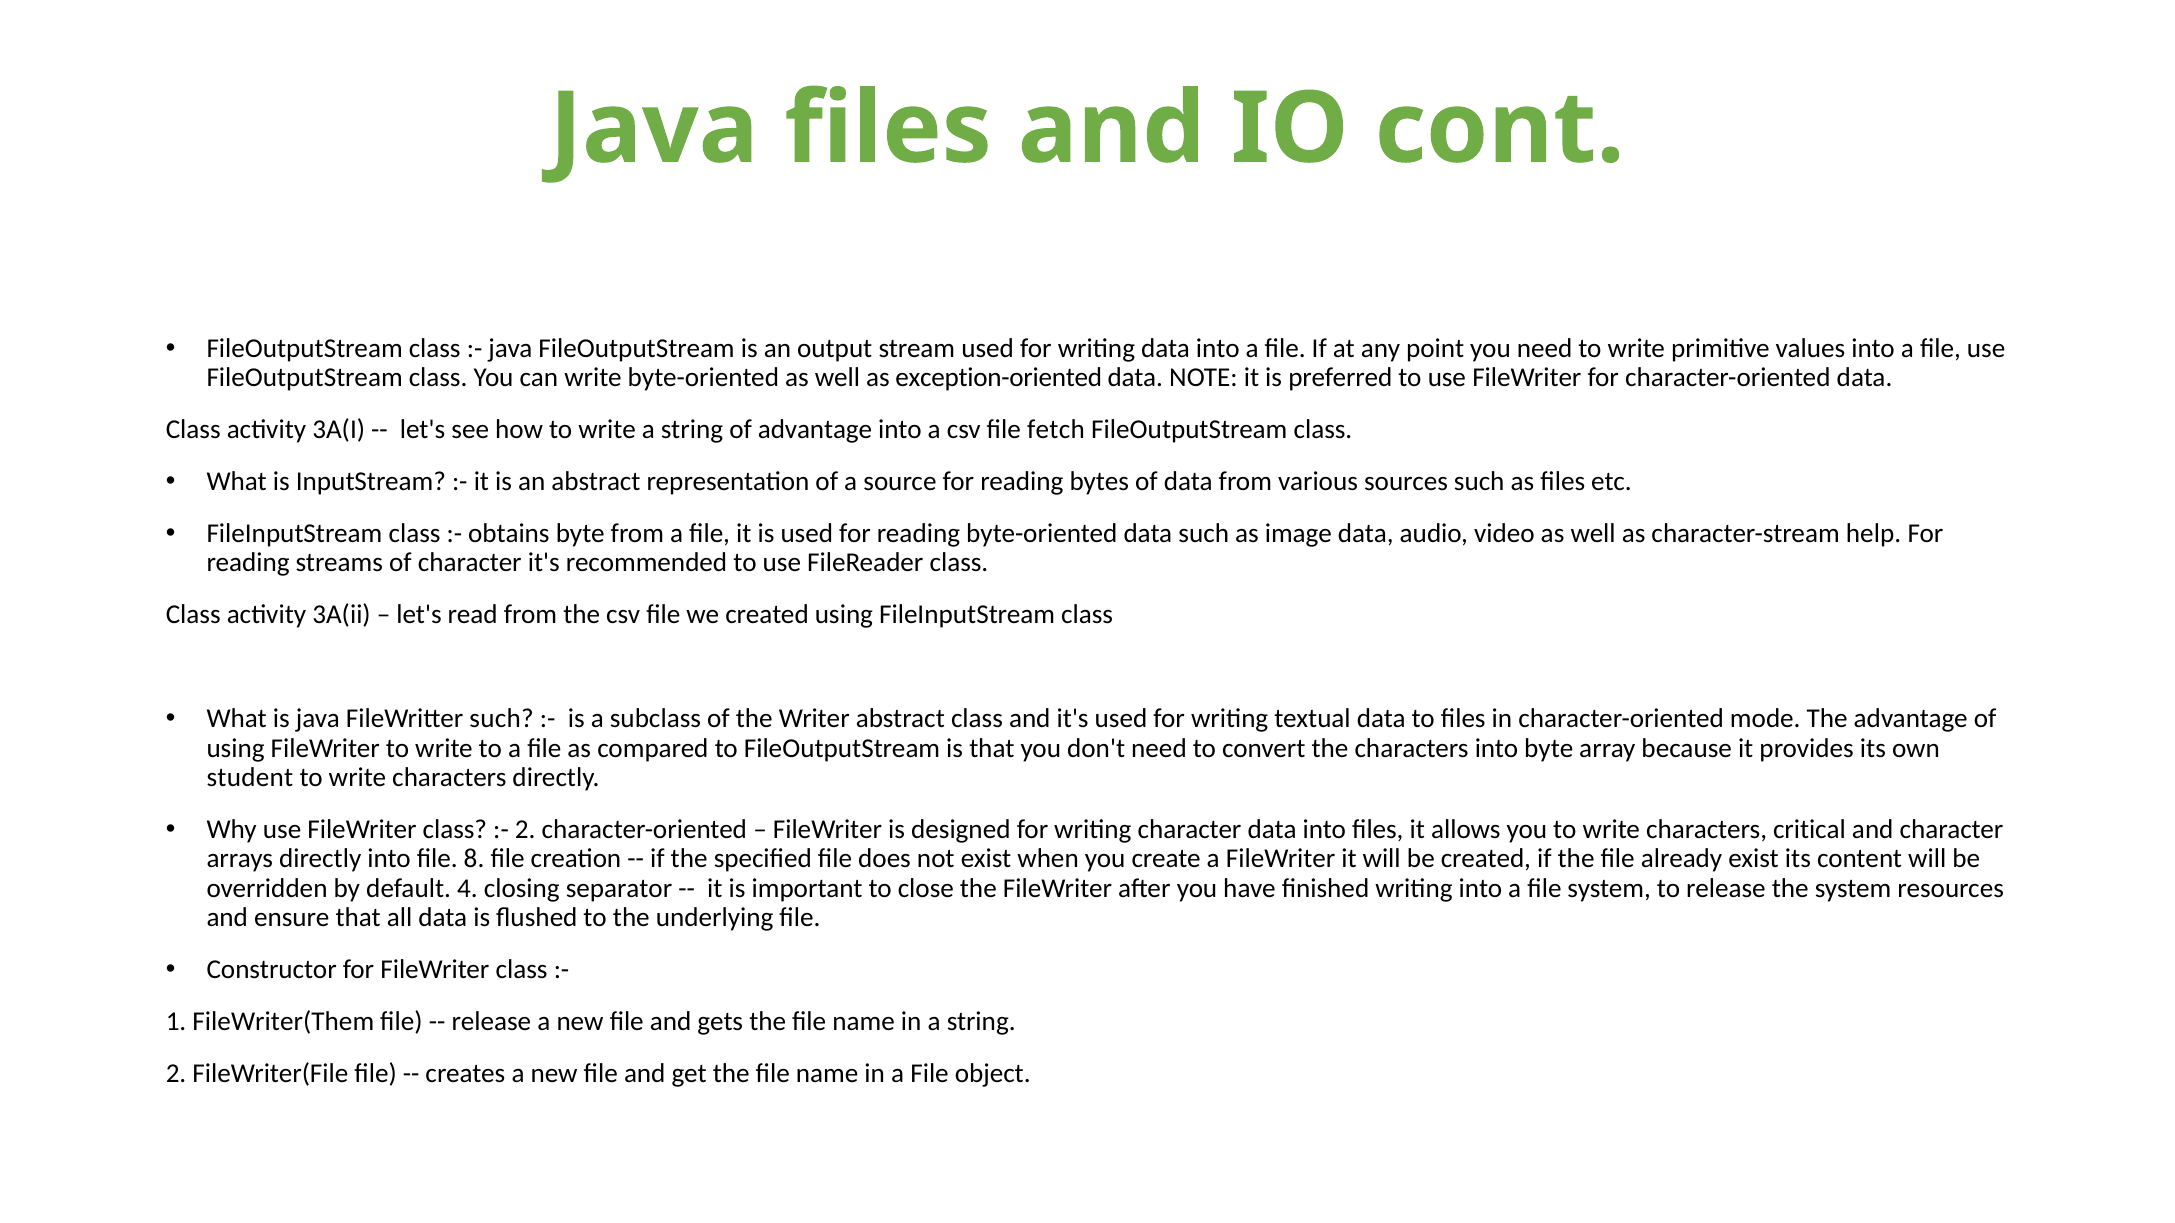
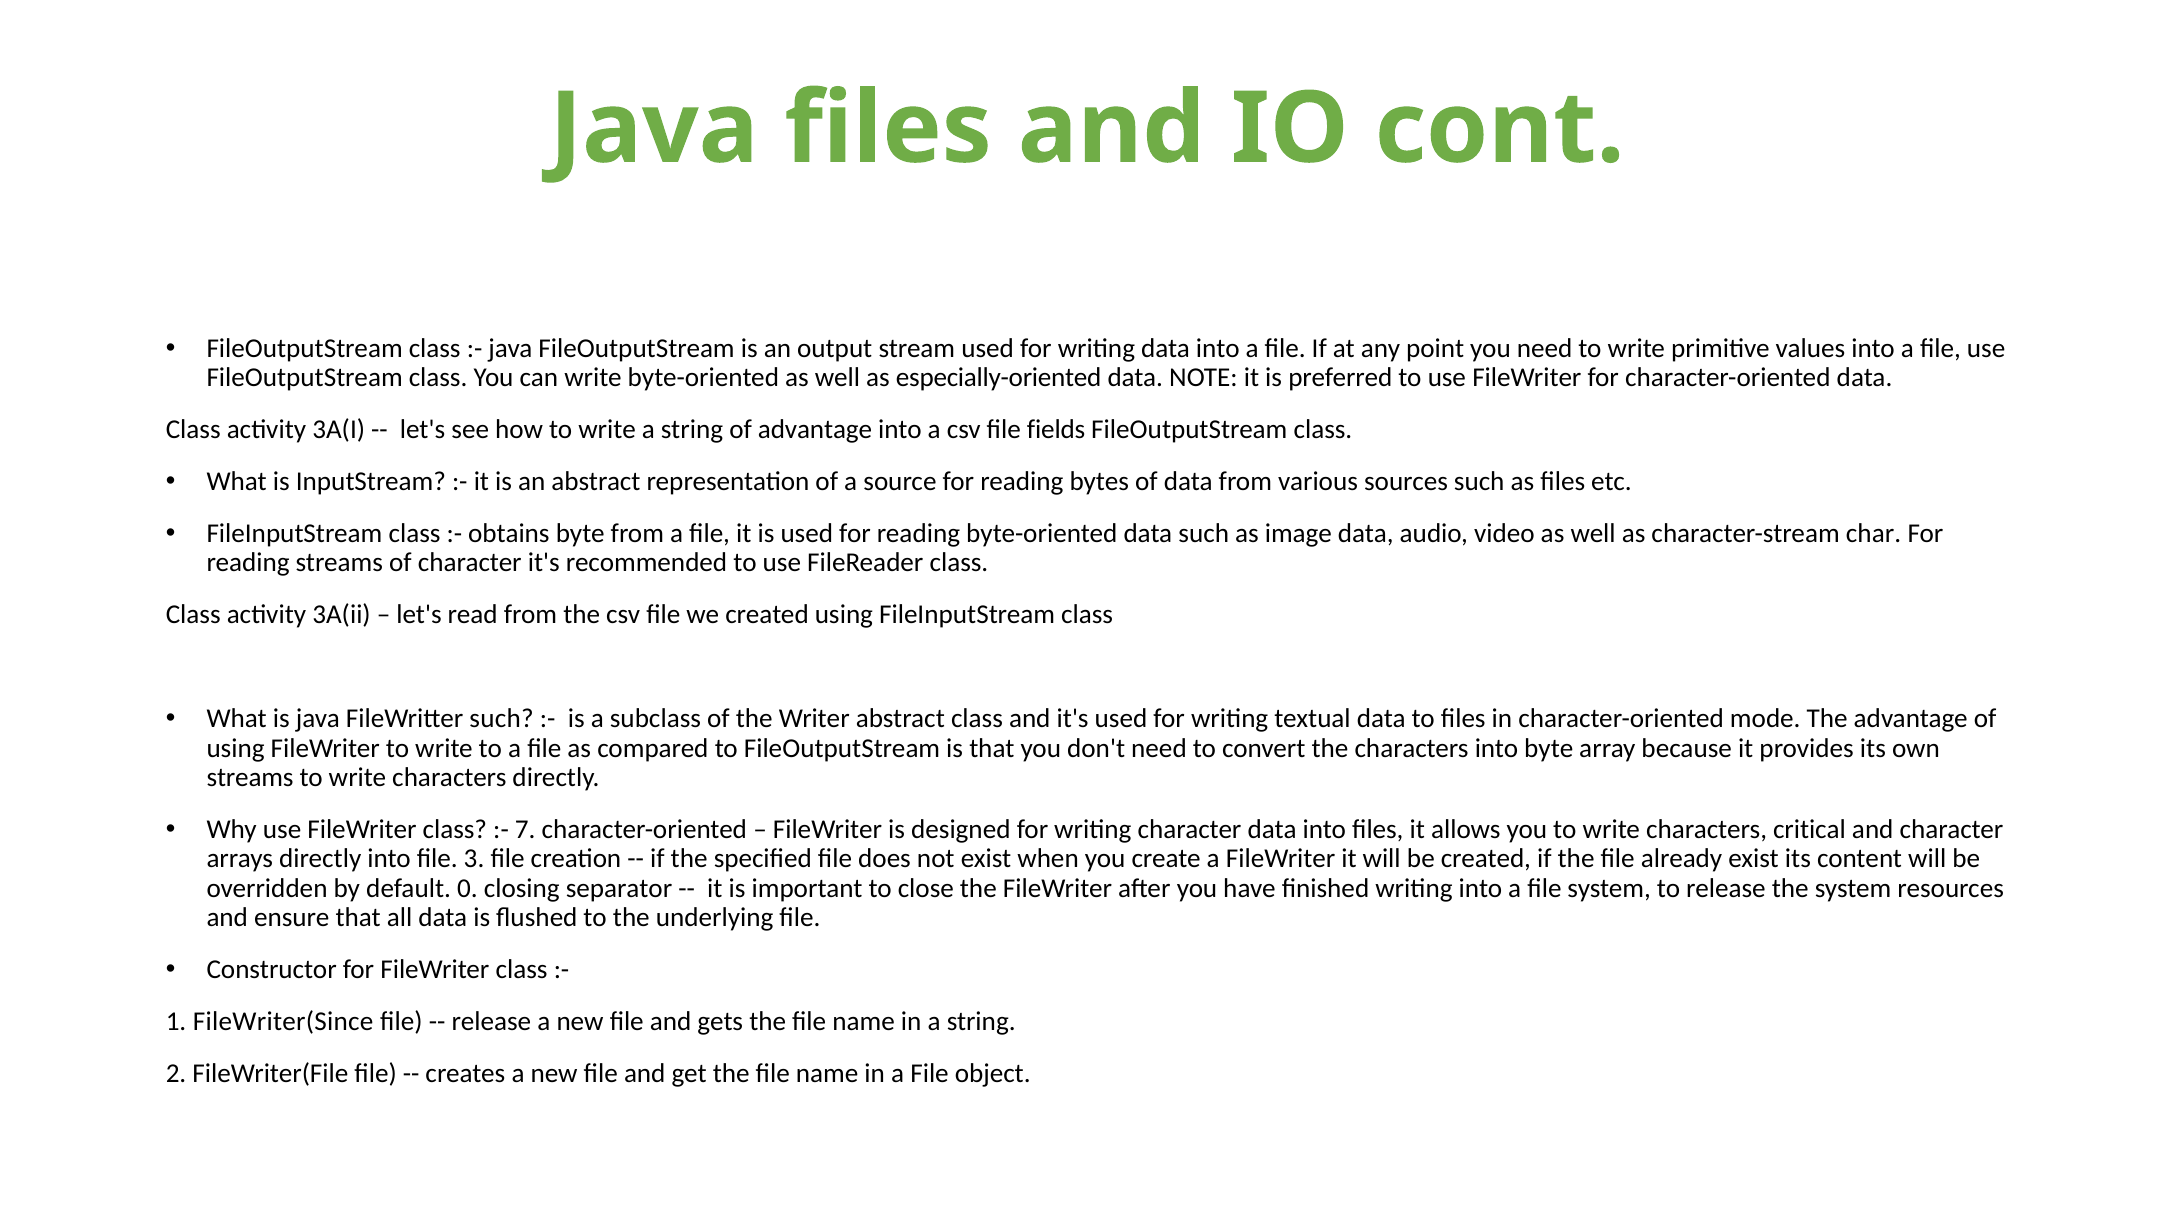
exception-oriented: exception-oriented -> especially-oriented
fetch: fetch -> fields
help: help -> char
student at (250, 778): student -> streams
2 at (525, 830): 2 -> 7
8: 8 -> 3
4: 4 -> 0
FileWriter(Them: FileWriter(Them -> FileWriter(Since
